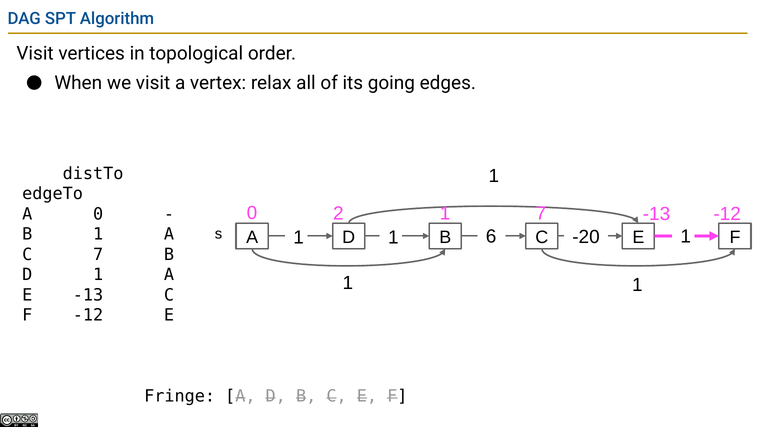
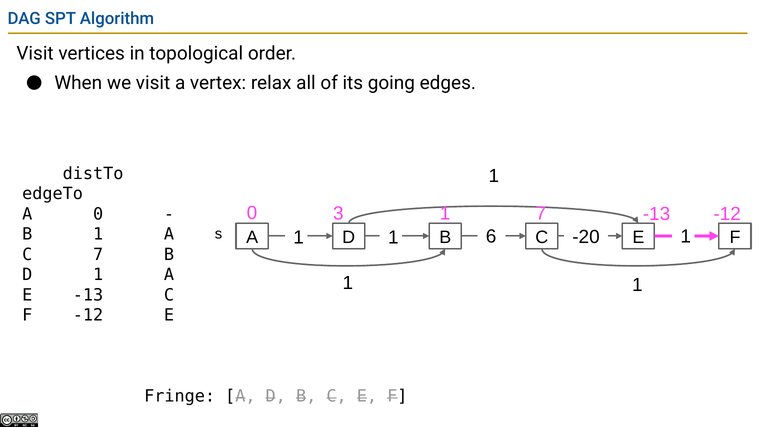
2: 2 -> 3
